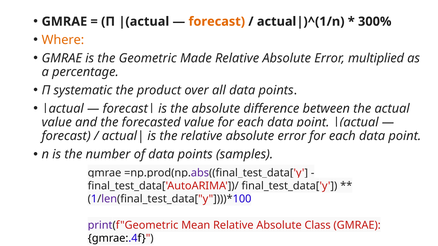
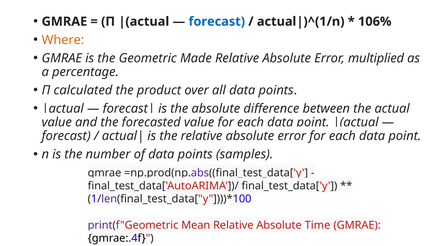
forecast at (217, 22) colour: orange -> blue
300%: 300% -> 106%
systematic: systematic -> calculated
Class: Class -> Time
